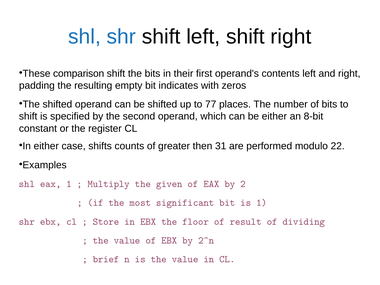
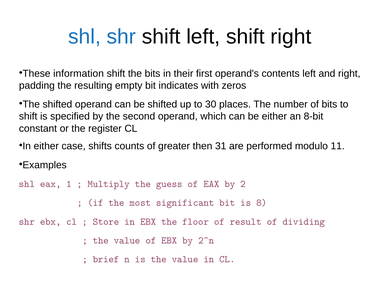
comparison: comparison -> information
77: 77 -> 30
22: 22 -> 11
given: given -> guess
is 1: 1 -> 8
